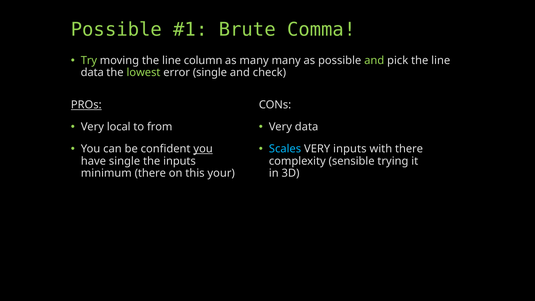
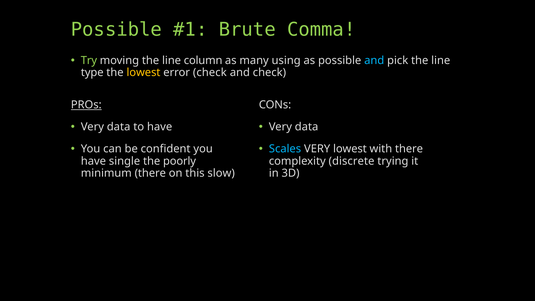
many many: many -> using
and at (374, 60) colour: light green -> light blue
data at (92, 73): data -> type
lowest at (143, 73) colour: light green -> yellow
error single: single -> check
local at (119, 127): local -> data
to from: from -> have
you at (203, 149) underline: present -> none
VERY inputs: inputs -> lowest
the inputs: inputs -> poorly
sensible: sensible -> discrete
your: your -> slow
